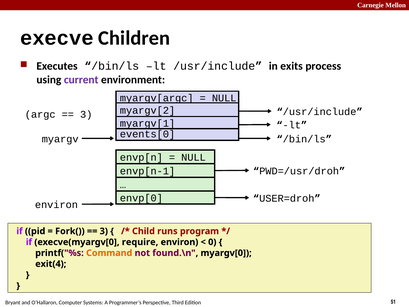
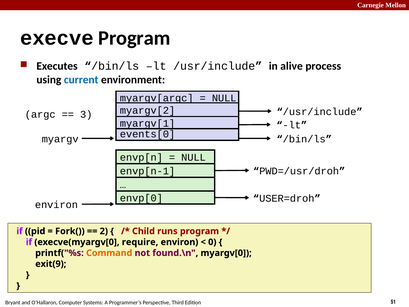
execve Children: Children -> Program
exits: exits -> alive
current colour: purple -> blue
3 at (104, 231): 3 -> 2
exit(4: exit(4 -> exit(9
